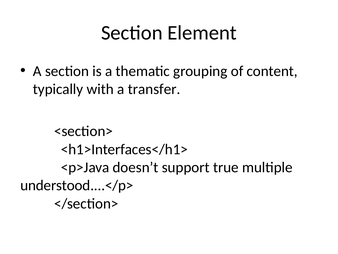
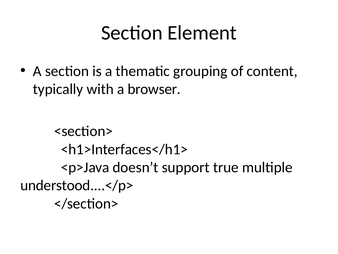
transfer: transfer -> browser
